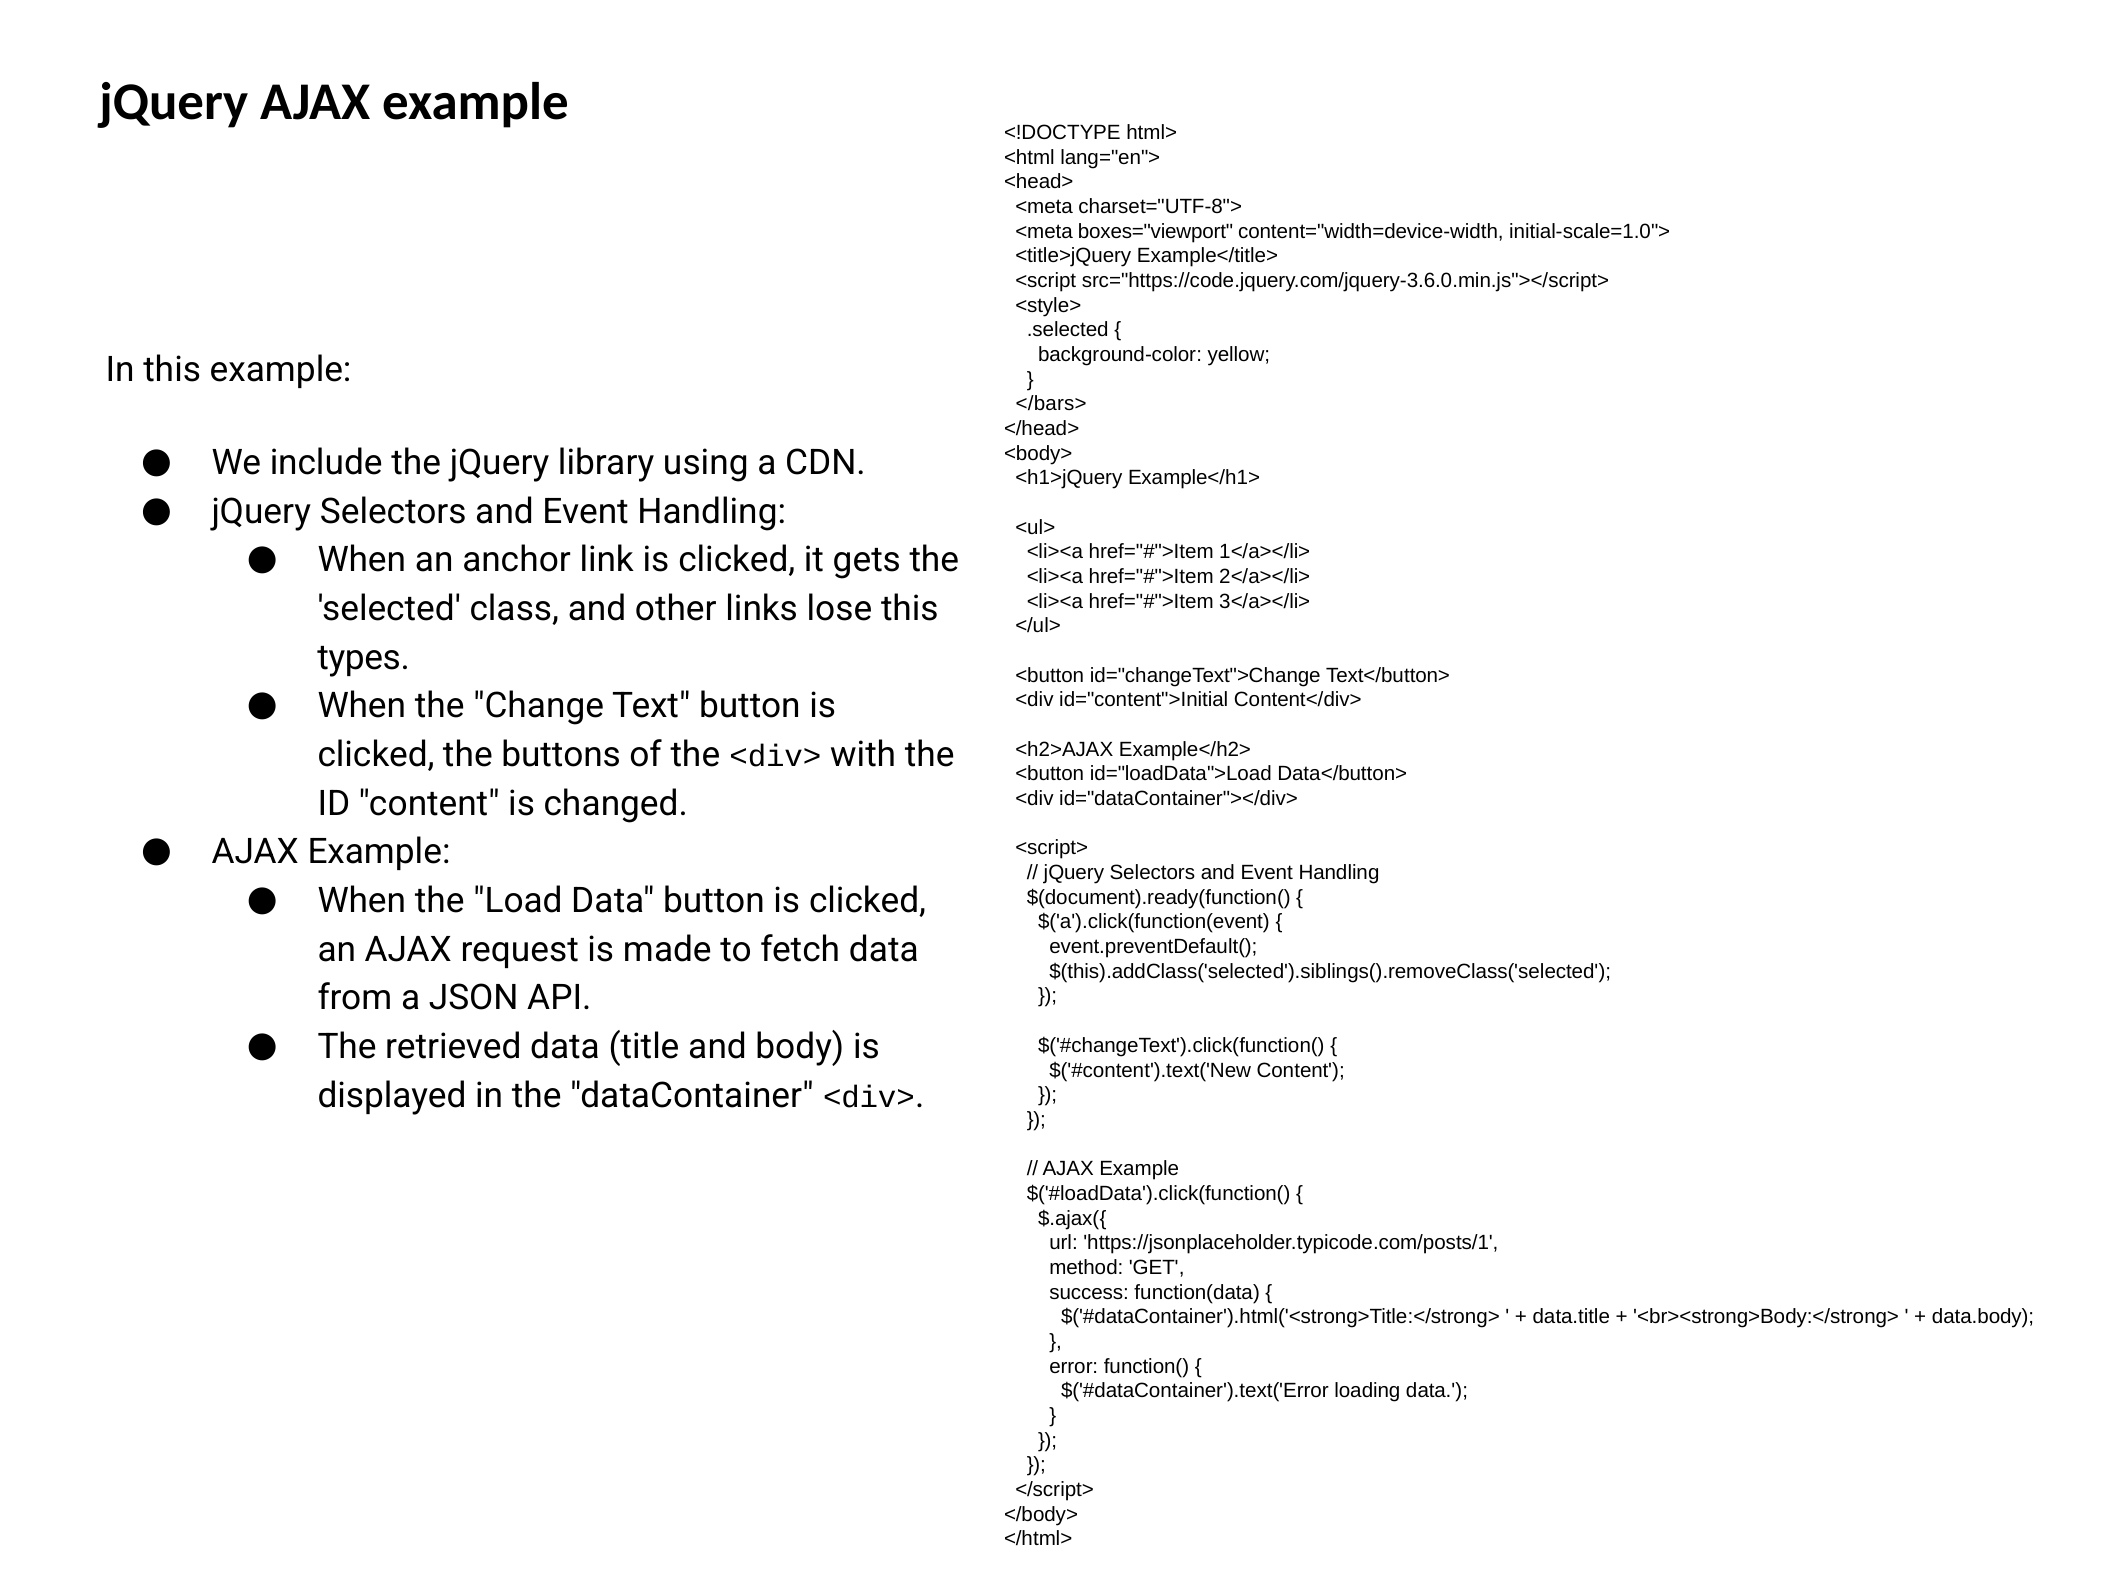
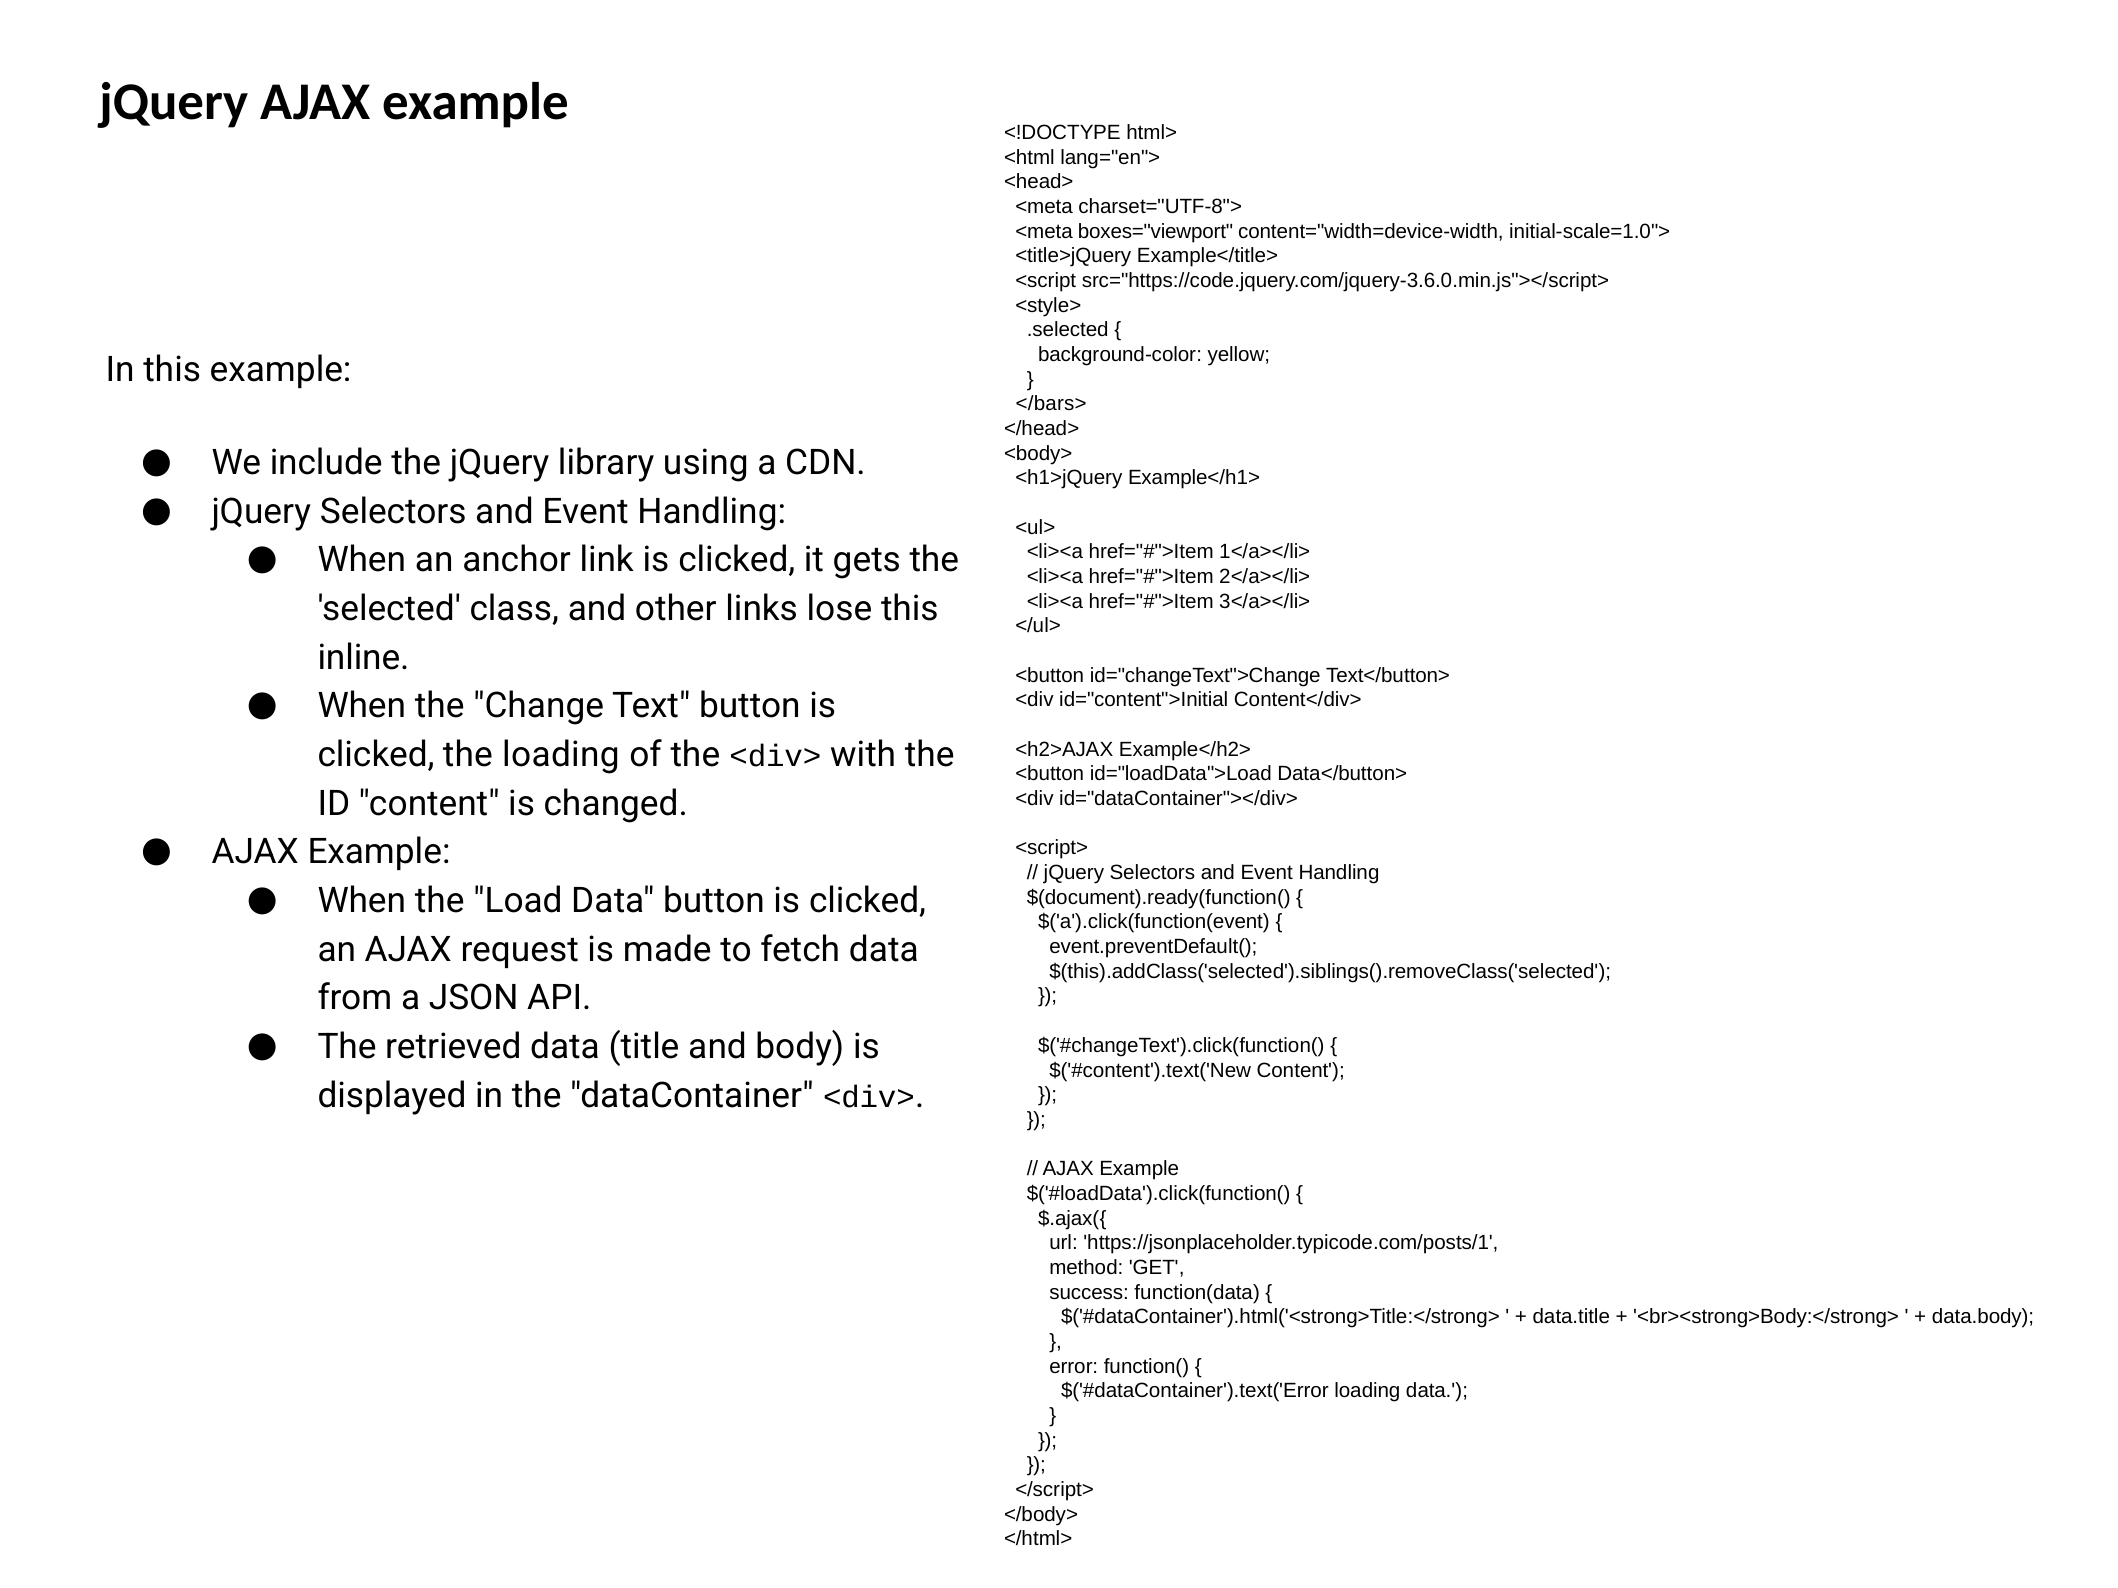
types: types -> inline
the buttons: buttons -> loading
